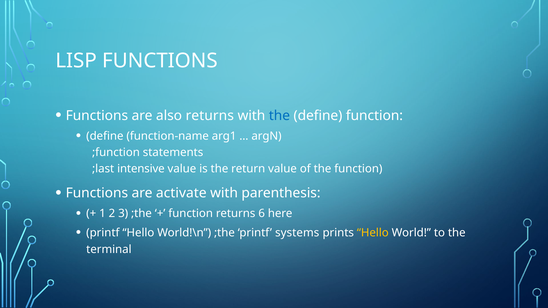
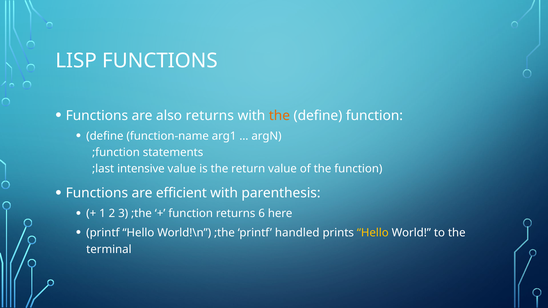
the at (279, 116) colour: blue -> orange
activate: activate -> efficient
systems: systems -> handled
